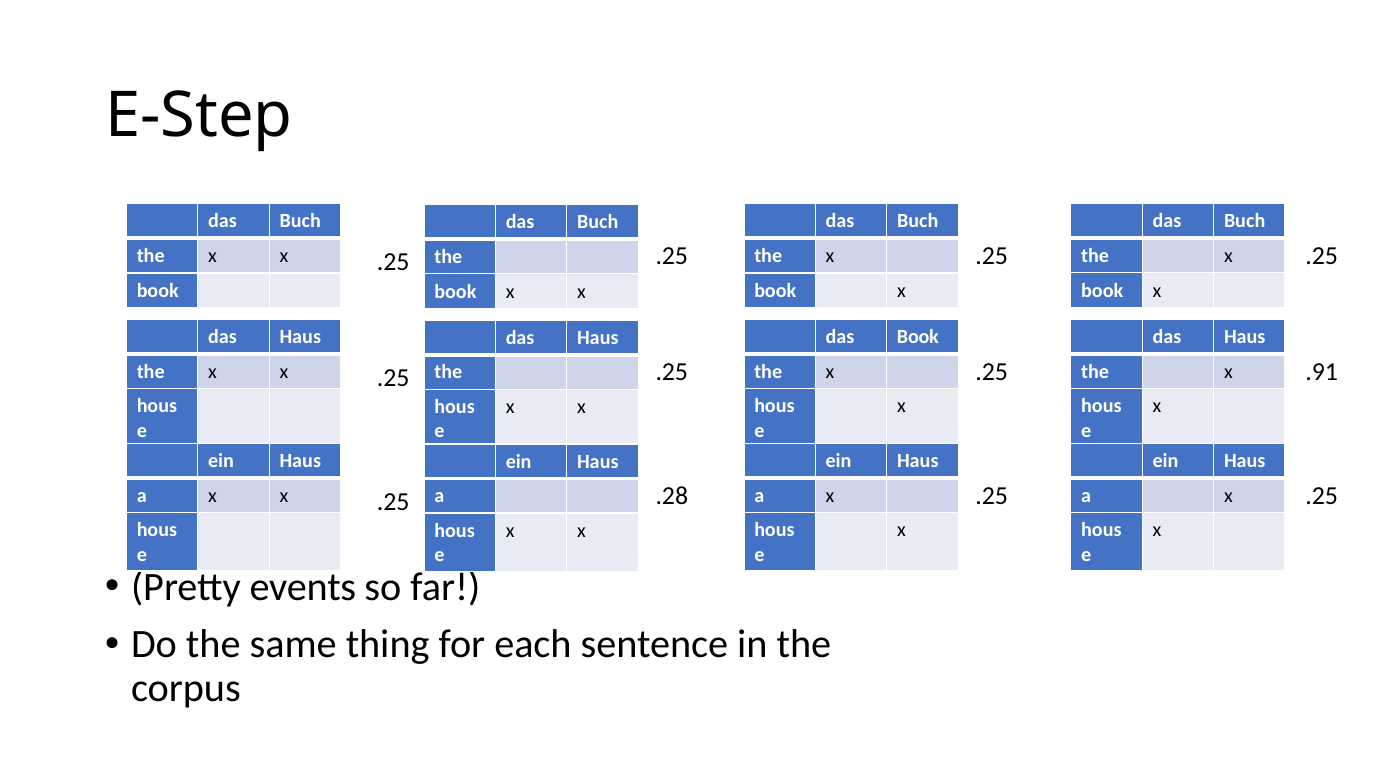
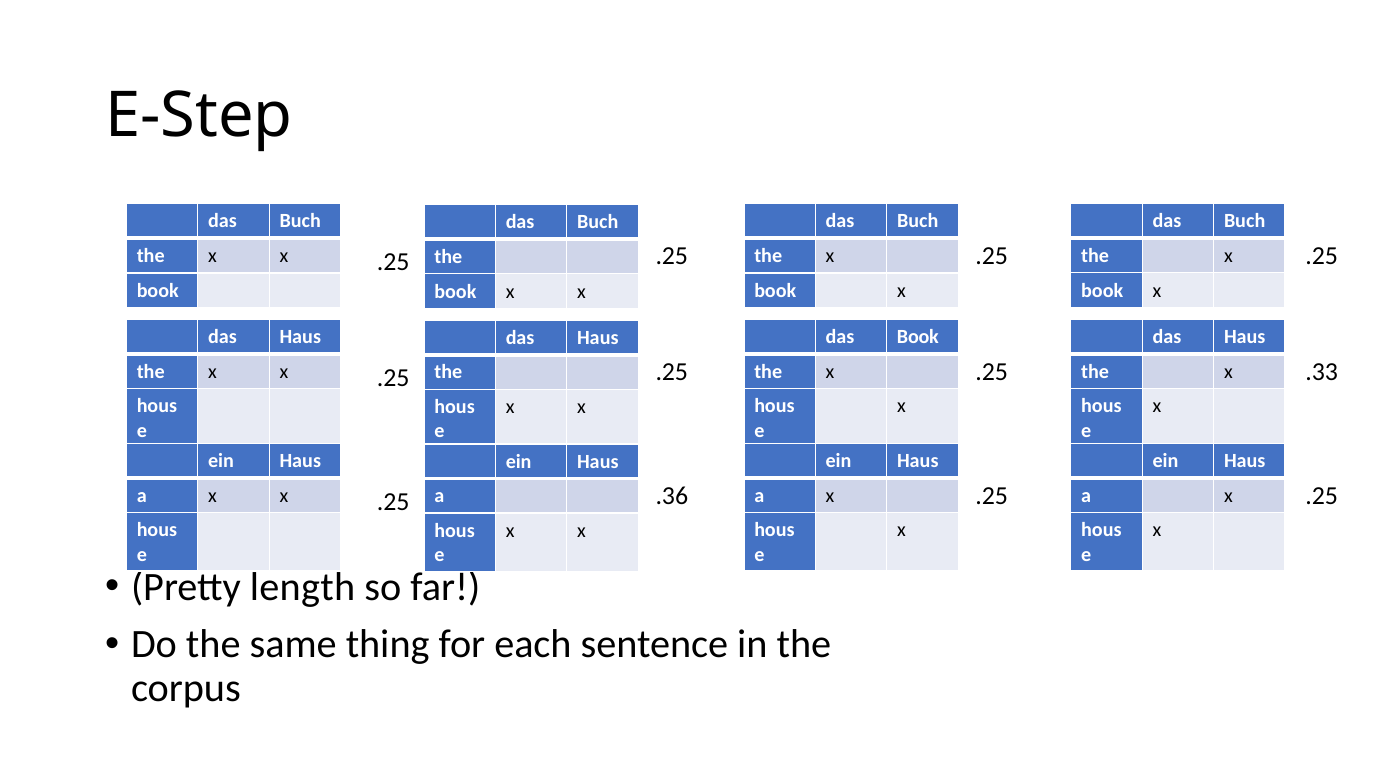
.91: .91 -> .33
.28: .28 -> .36
events: events -> length
